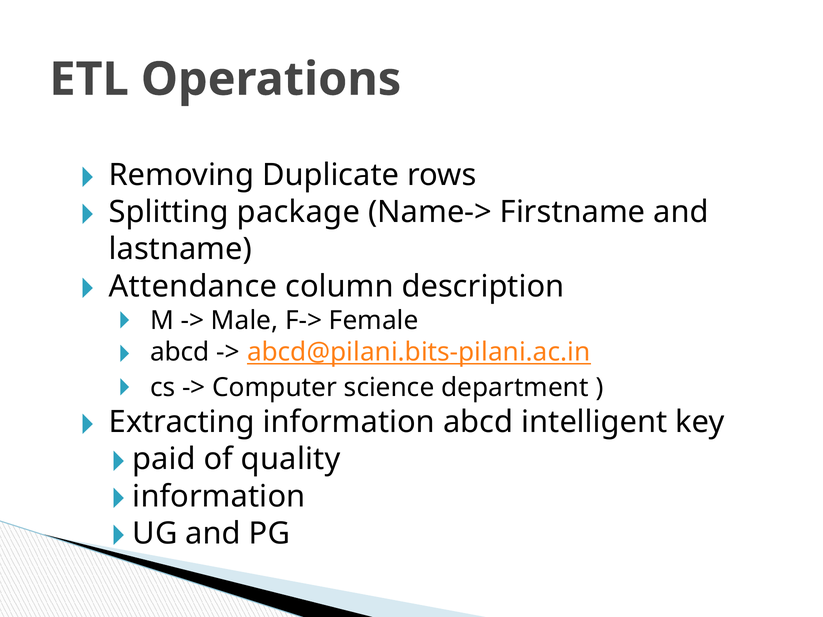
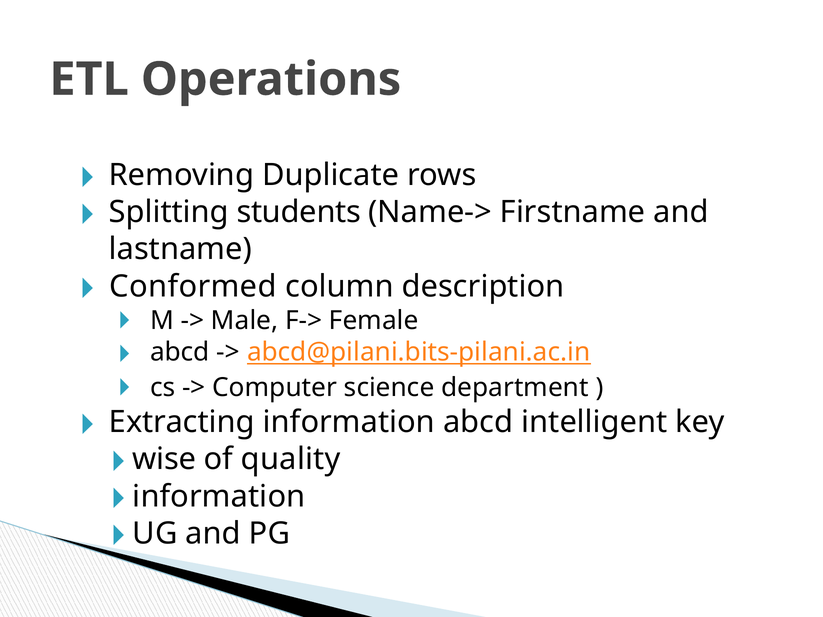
package: package -> students
Attendance: Attendance -> Conformed
paid: paid -> wise
